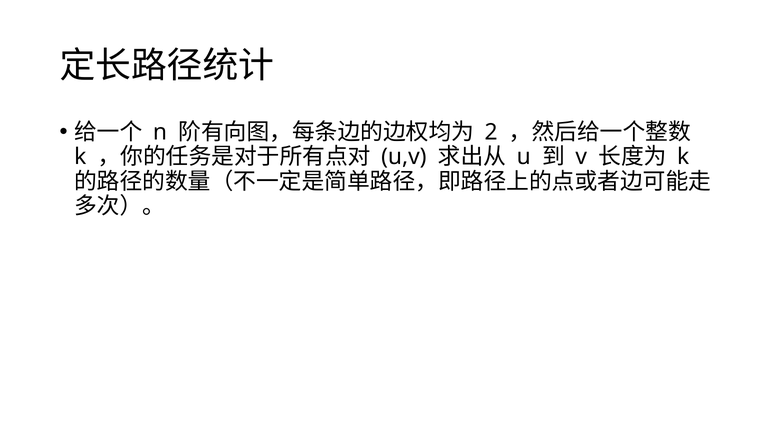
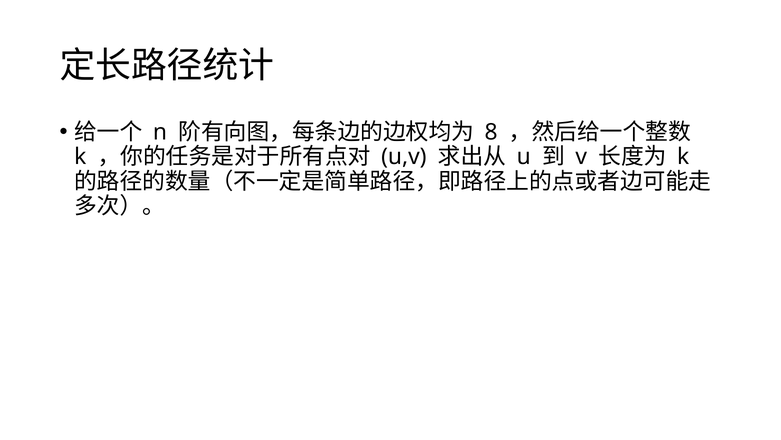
2: 2 -> 8
